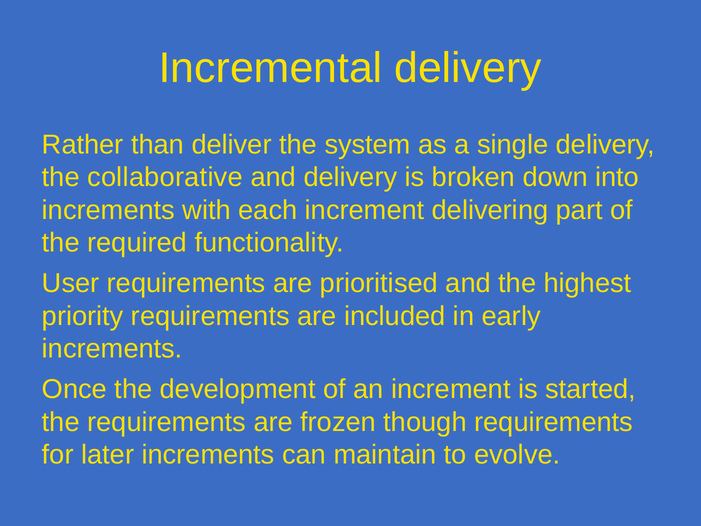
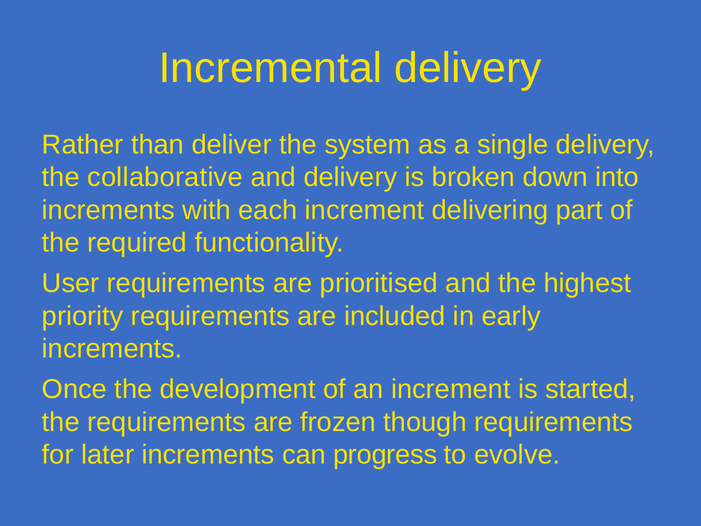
maintain: maintain -> progress
